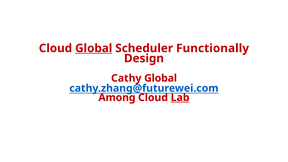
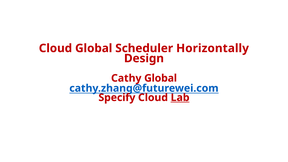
Global at (94, 48) underline: present -> none
Functionally: Functionally -> Horizontally
Among: Among -> Specify
